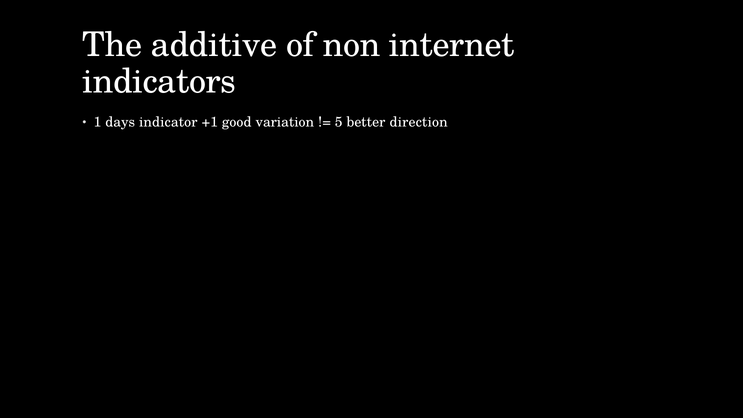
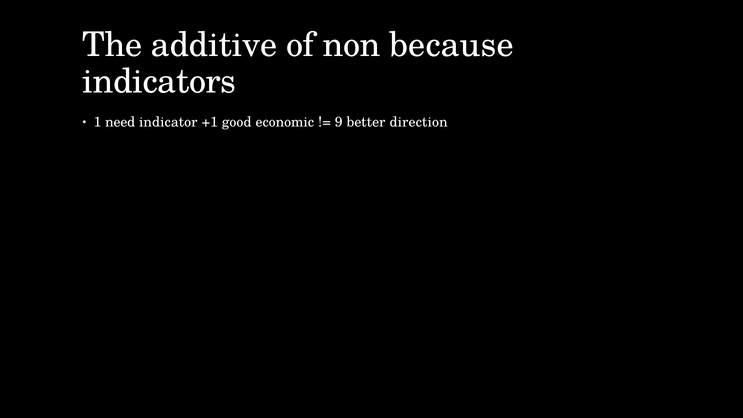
internet: internet -> because
days: days -> need
variation: variation -> economic
5: 5 -> 9
